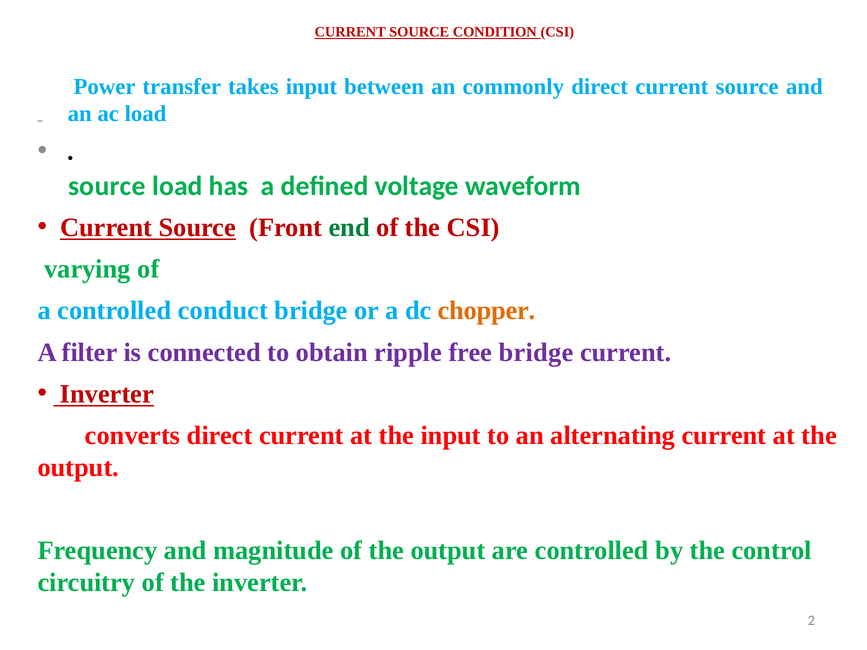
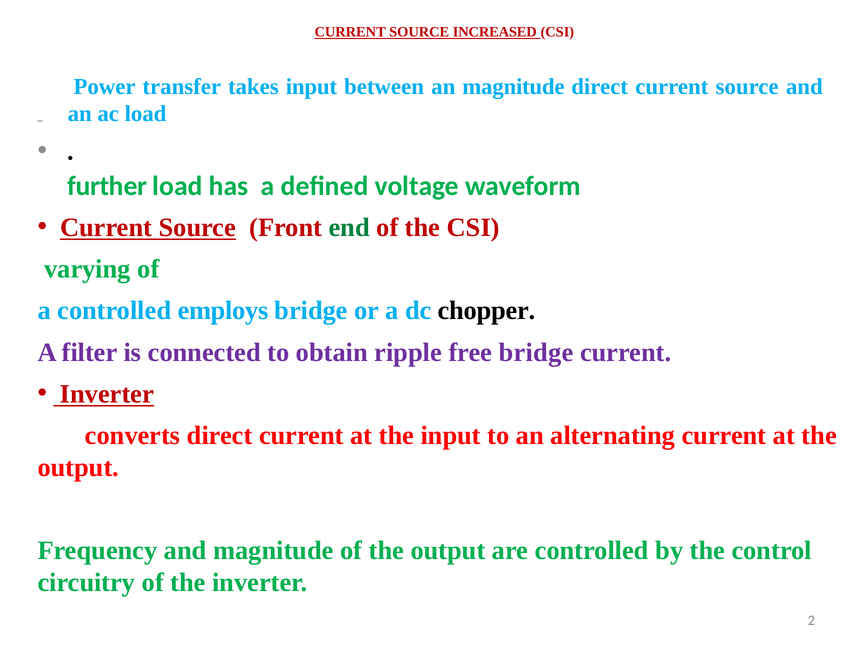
CONDITION: CONDITION -> INCREASED
an commonly: commonly -> magnitude
source at (107, 186): source -> further
conduct: conduct -> employs
chopper colour: orange -> black
